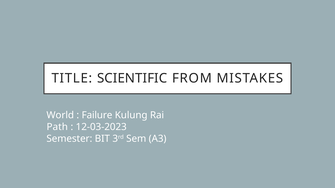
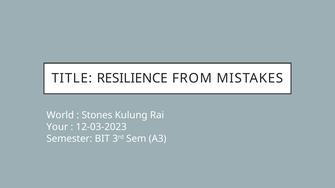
SCIENTIFIC: SCIENTIFIC -> RESILIENCE
Failure: Failure -> Stones
Path: Path -> Your
